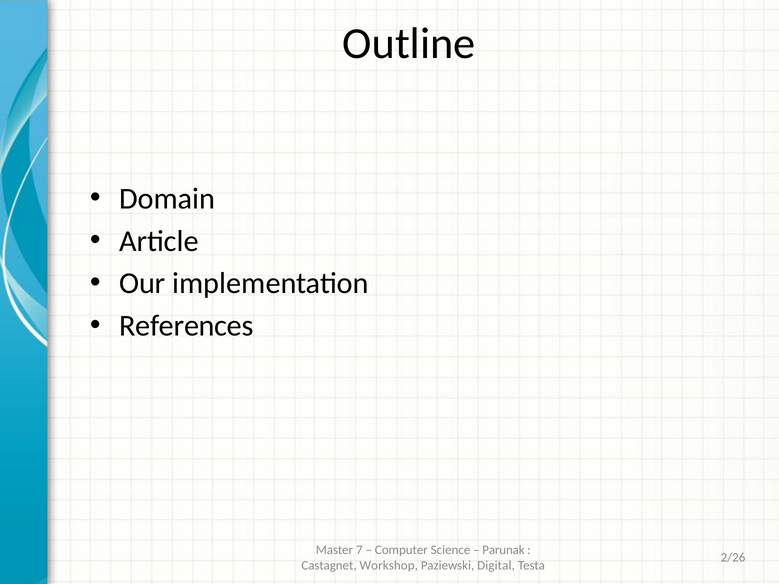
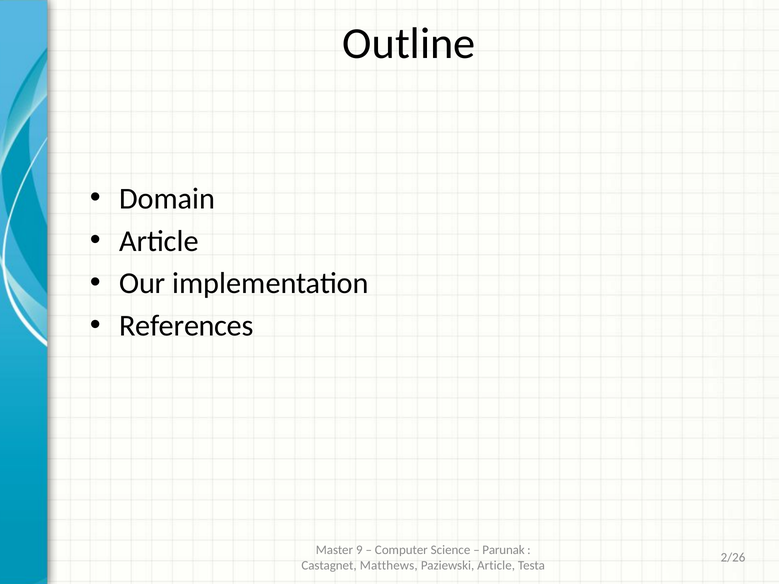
7: 7 -> 9
Workshop: Workshop -> Matthews
Paziewski Digital: Digital -> Article
